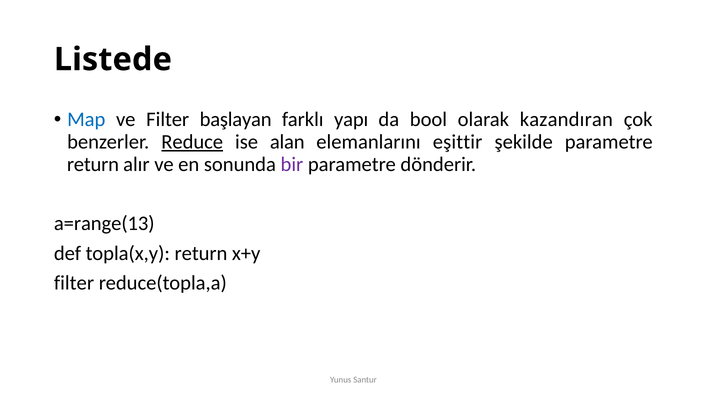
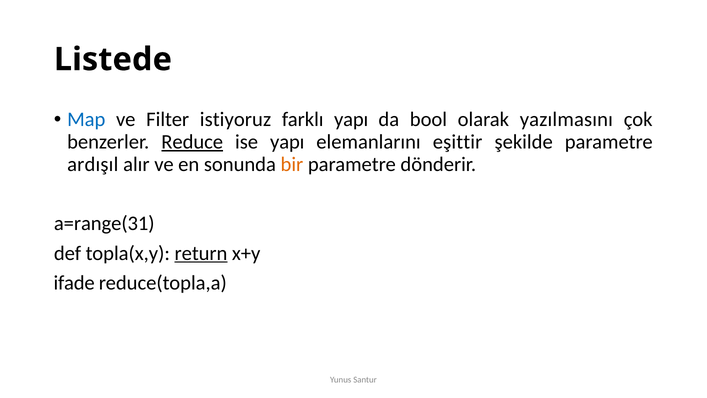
başlayan: başlayan -> istiyoruz
kazandıran: kazandıran -> yazılmasını
ise alan: alan -> yapı
return at (93, 164): return -> ardışıl
bir colour: purple -> orange
a=range(13: a=range(13 -> a=range(31
return at (201, 253) underline: none -> present
filter at (74, 283): filter -> ifade
